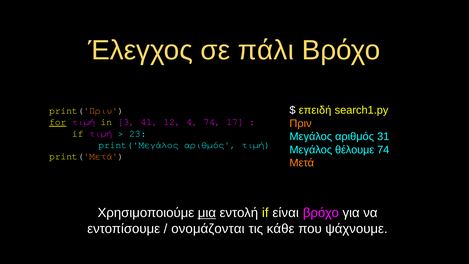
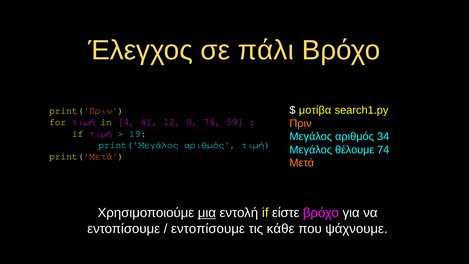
επειδή: επειδή -> μοτίβα
for underline: present -> none
3: 3 -> 4
4: 4 -> 0
17: 17 -> 59
23: 23 -> 19
31: 31 -> 34
είναι: είναι -> είστε
ονομάζονται at (208, 229): ονομάζονται -> εντοπίσουμε
